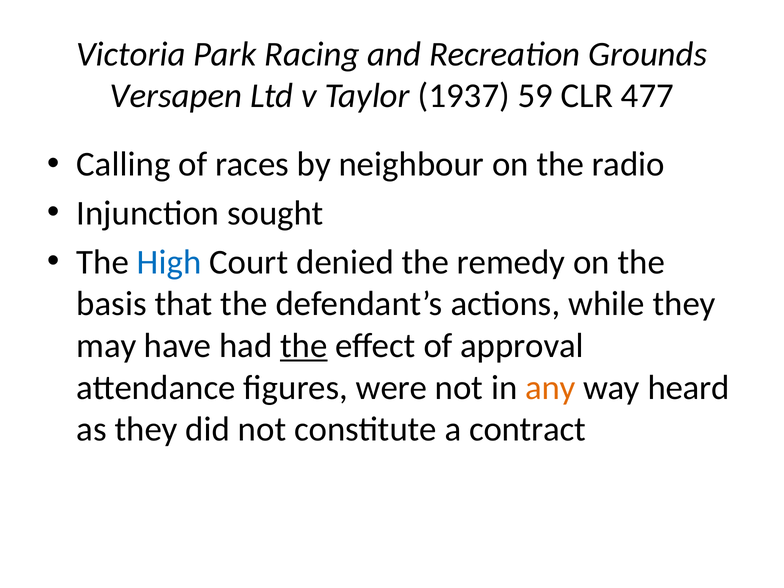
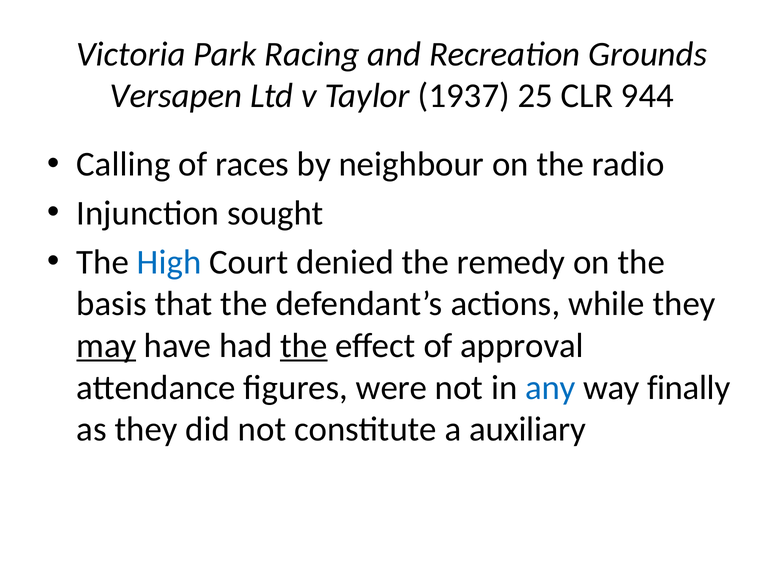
59: 59 -> 25
477: 477 -> 944
may underline: none -> present
any colour: orange -> blue
heard: heard -> finally
contract: contract -> auxiliary
